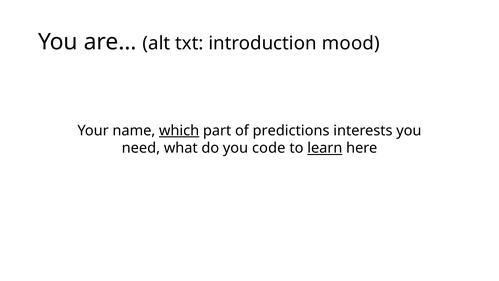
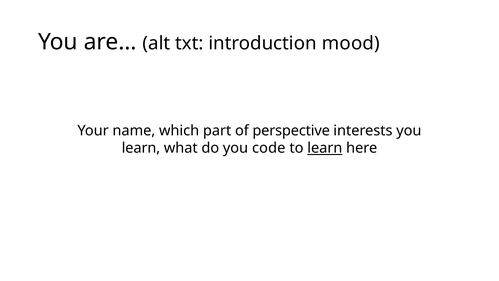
which underline: present -> none
predictions: predictions -> perspective
need at (141, 148): need -> learn
